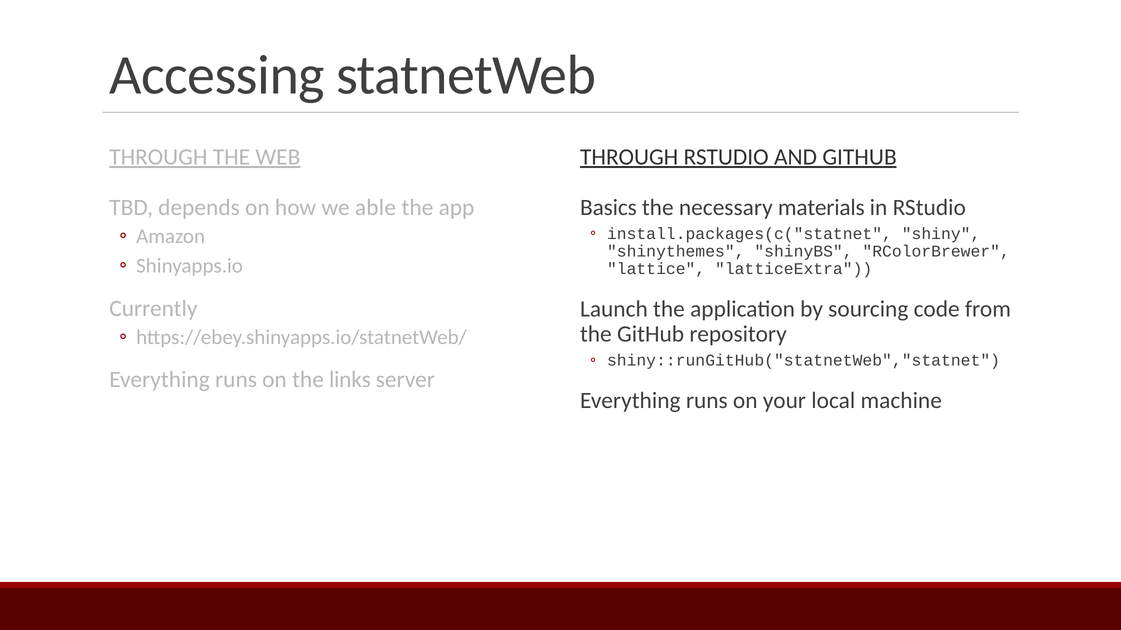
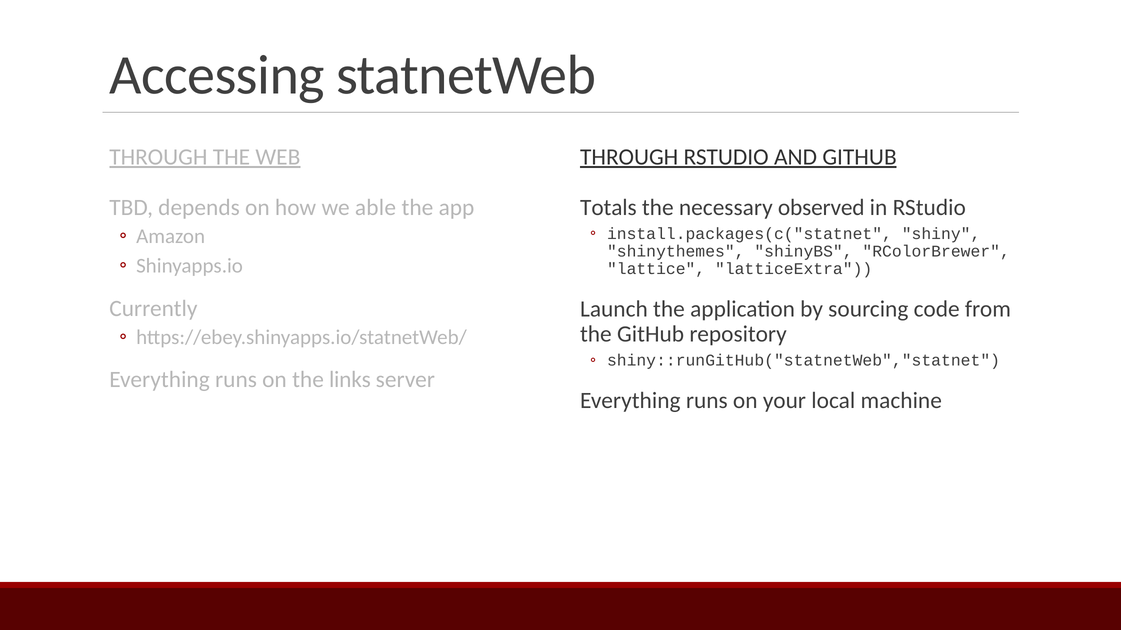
Basics: Basics -> Totals
materials: materials -> observed
